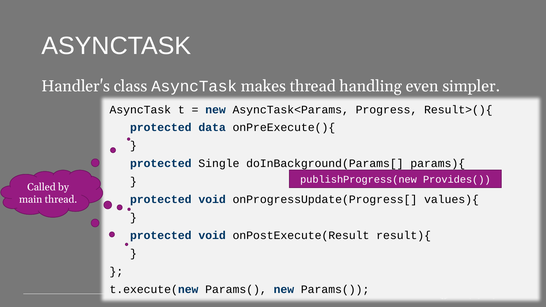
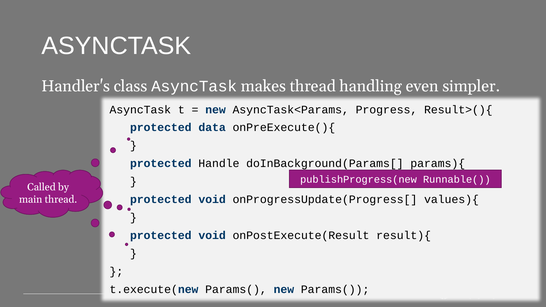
Single: Single -> Handle
Provides(: Provides( -> Runnable(
